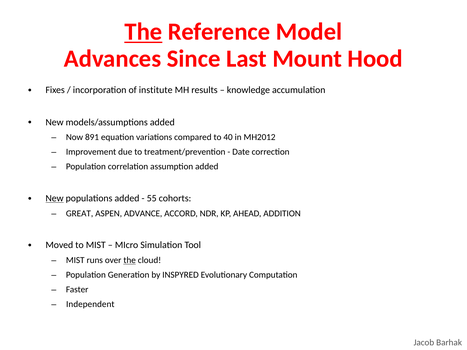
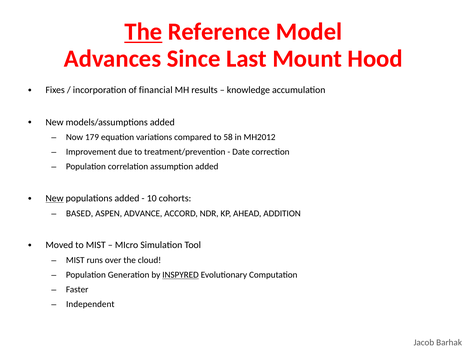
institute: institute -> financial
891: 891 -> 179
40: 40 -> 58
55: 55 -> 10
GREAT: GREAT -> BASED
the at (130, 260) underline: present -> none
INSPYRED underline: none -> present
